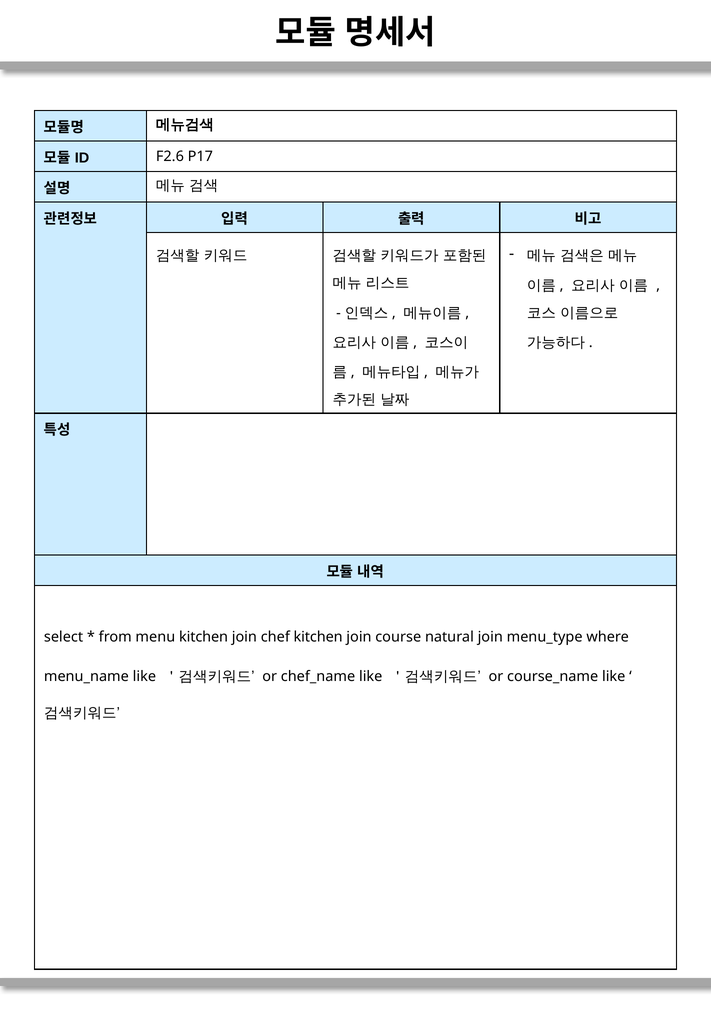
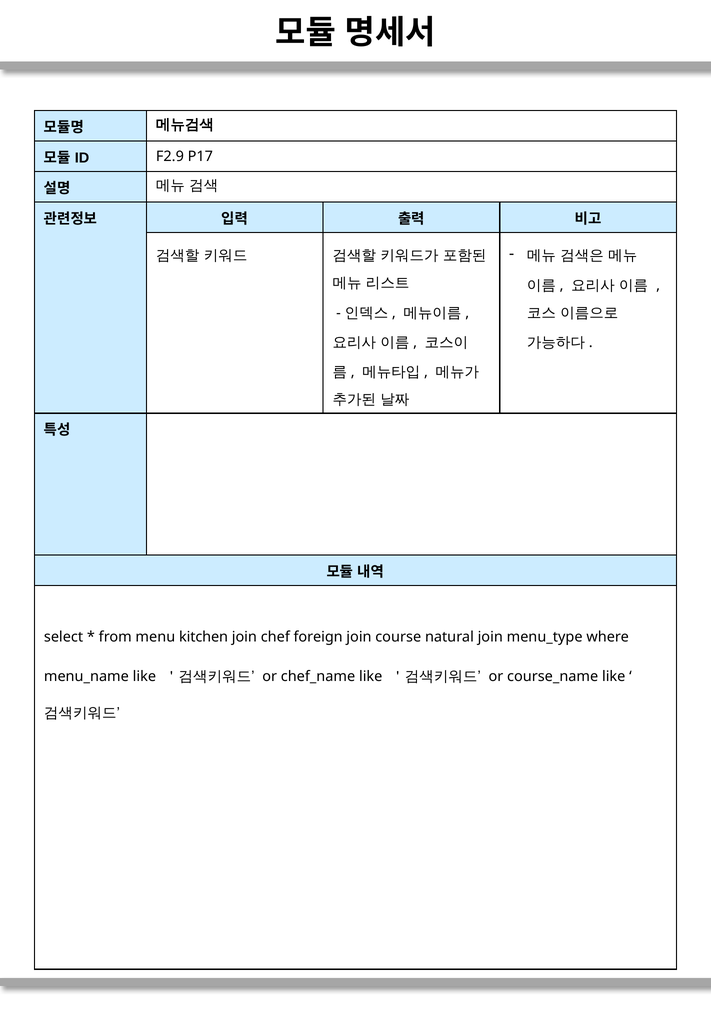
F2.6: F2.6 -> F2.9
chef kitchen: kitchen -> foreign
